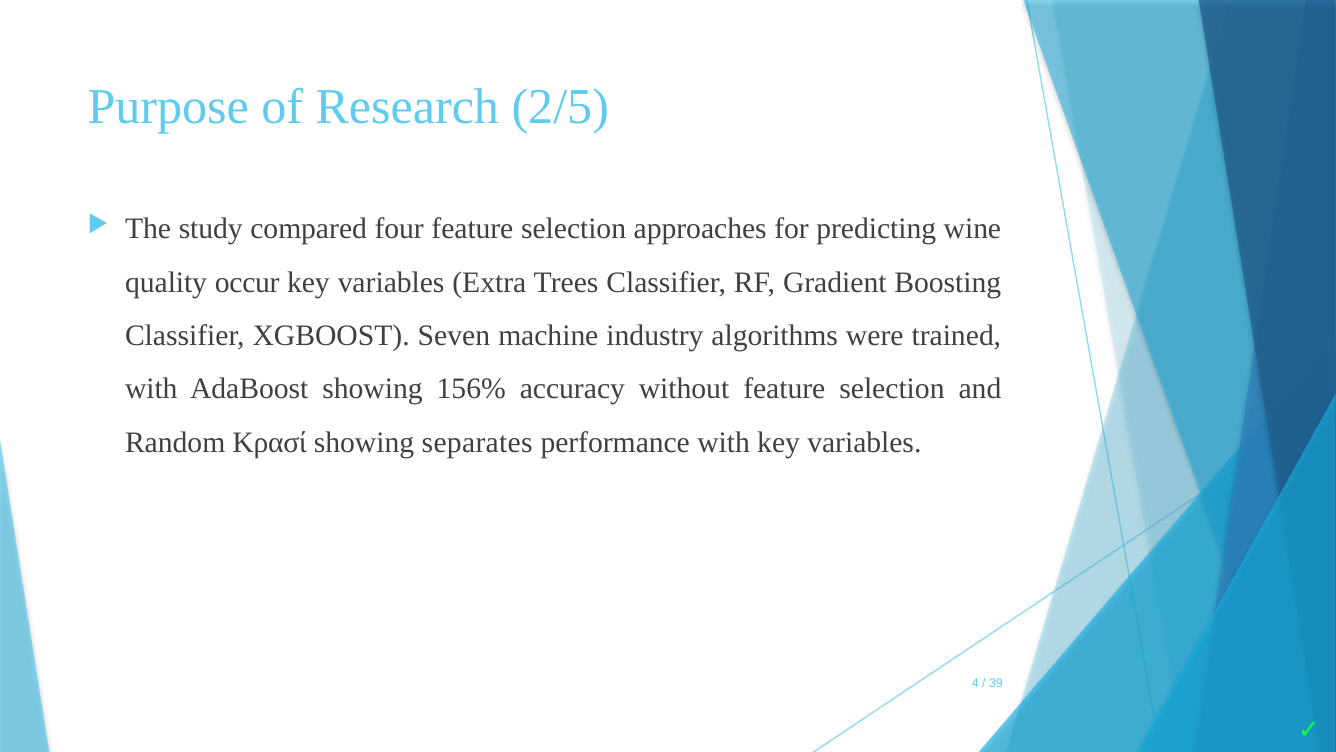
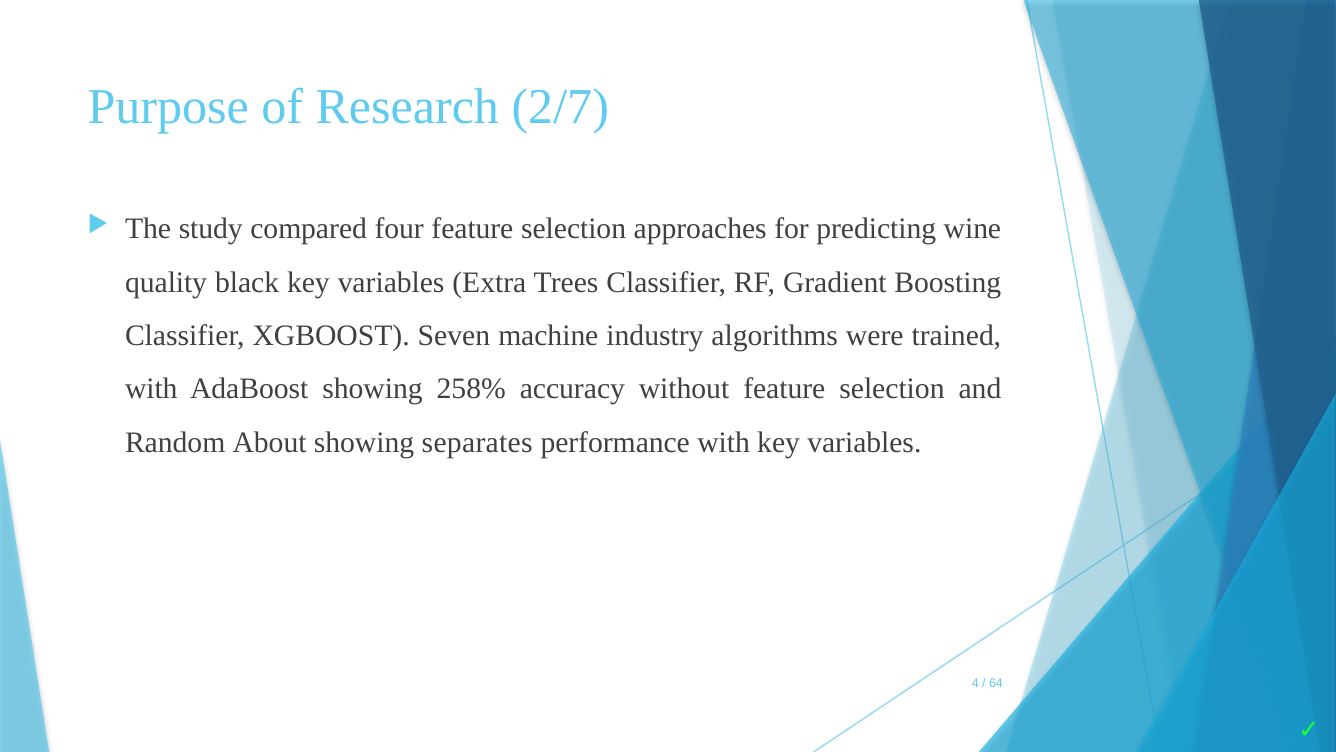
2/5: 2/5 -> 2/7
occur: occur -> black
156%: 156% -> 258%
Κρασί: Κρασί -> About
39: 39 -> 64
